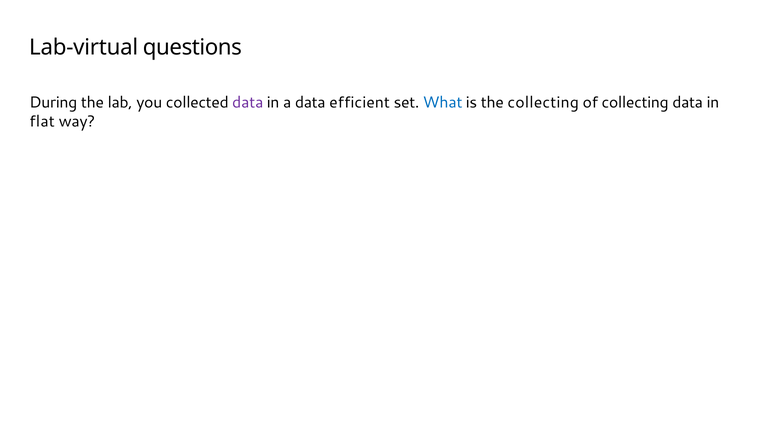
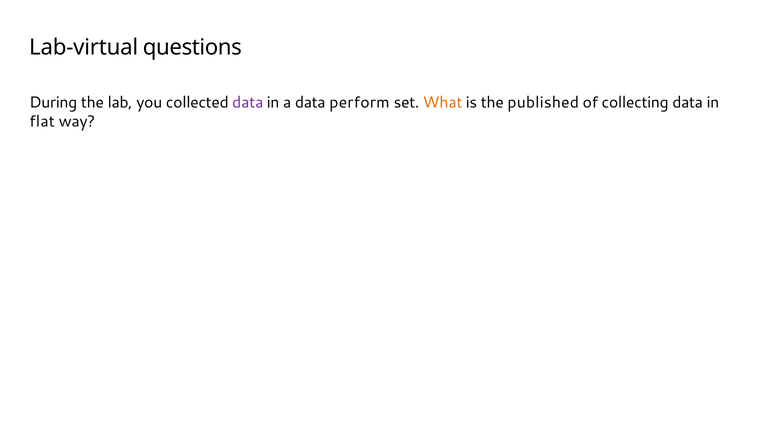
efficient: efficient -> perform
What colour: blue -> orange
the collecting: collecting -> published
